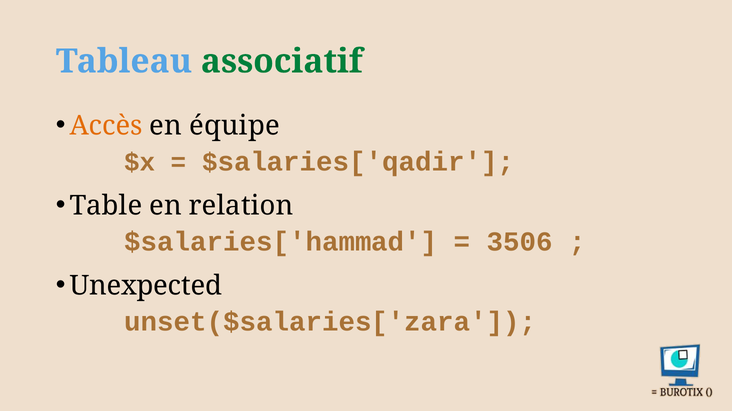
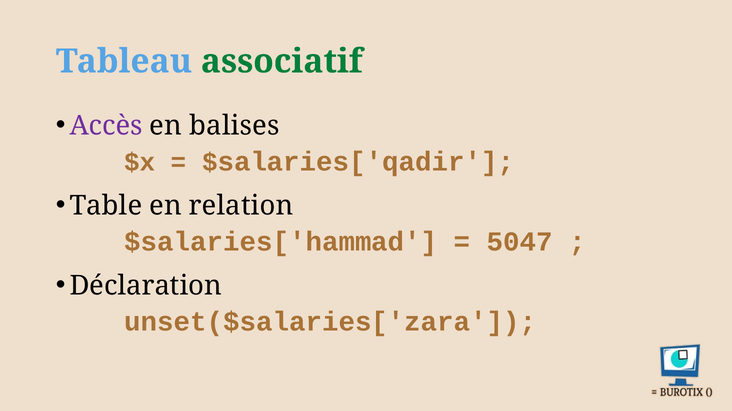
Accès colour: orange -> purple
équipe: équipe -> balises
3506: 3506 -> 5047
Unexpected: Unexpected -> Déclaration
